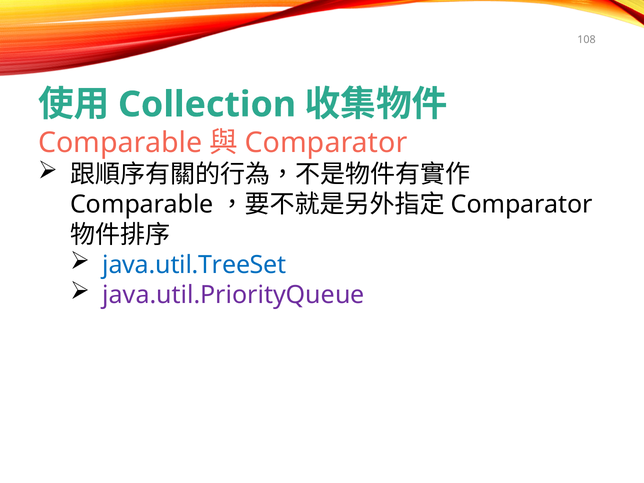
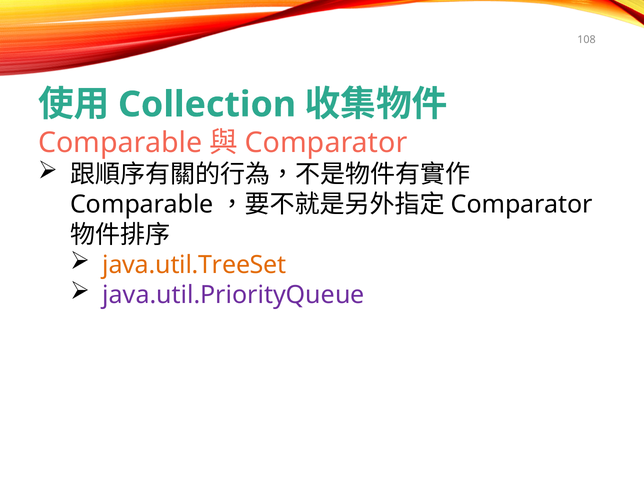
java.util.TreeSet colour: blue -> orange
